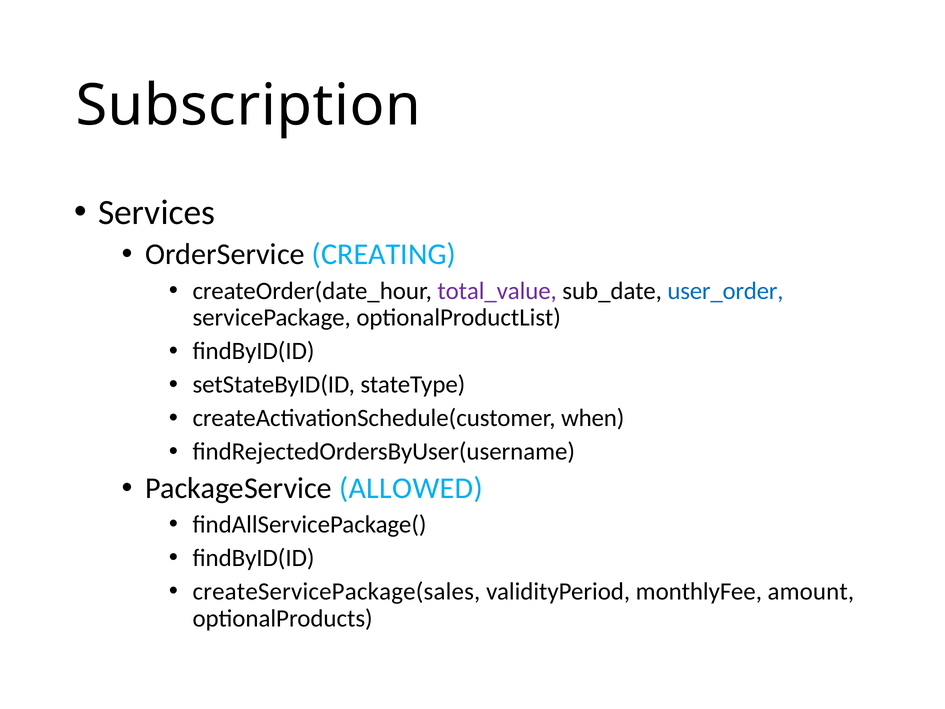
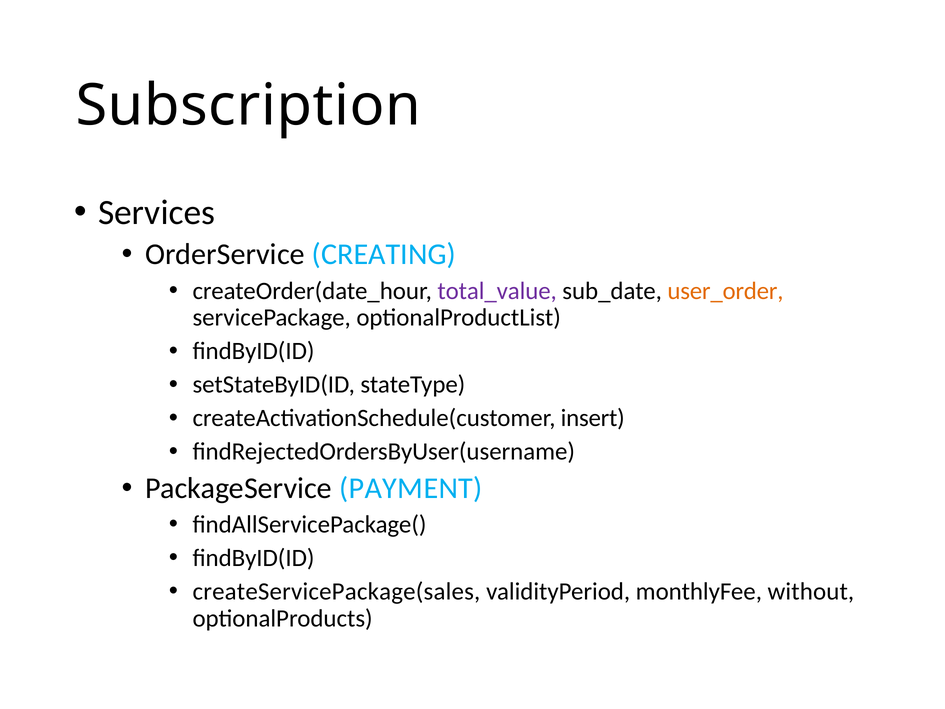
user_order colour: blue -> orange
when: when -> insert
ALLOWED: ALLOWED -> PAYMENT
amount: amount -> without
